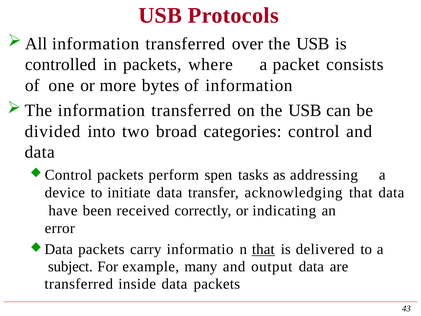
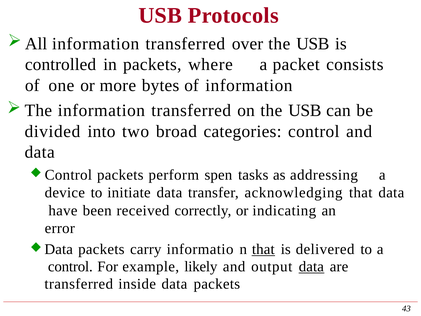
subject at (70, 267): subject -> control
many: many -> likely
data at (311, 267) underline: none -> present
